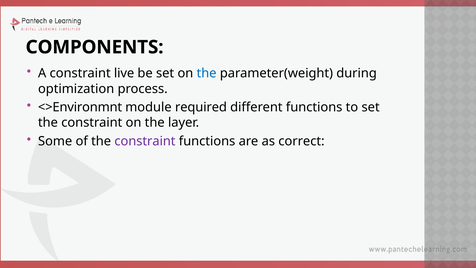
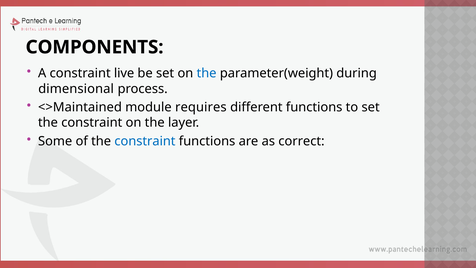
optimization: optimization -> dimensional
<>Environmnt: <>Environmnt -> <>Maintained
required: required -> requires
constraint at (145, 141) colour: purple -> blue
